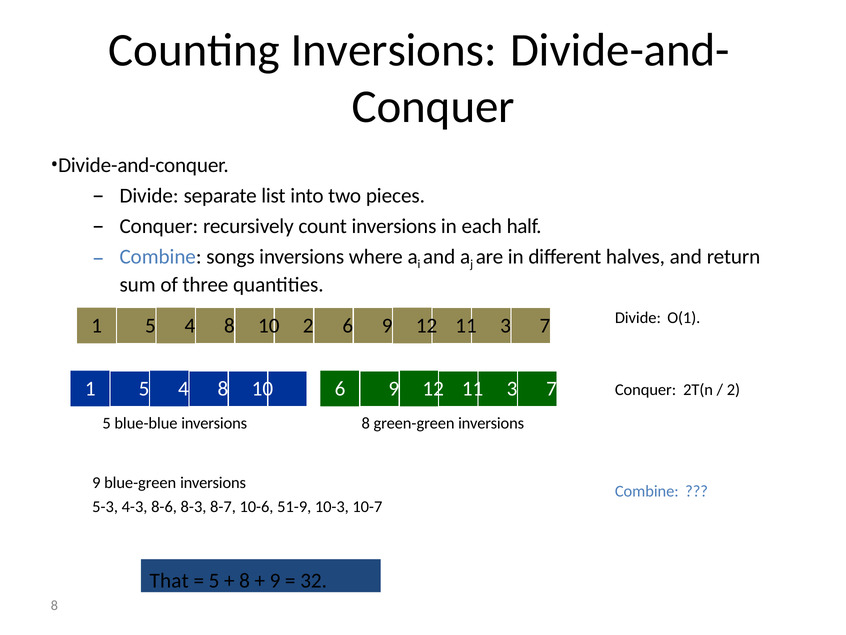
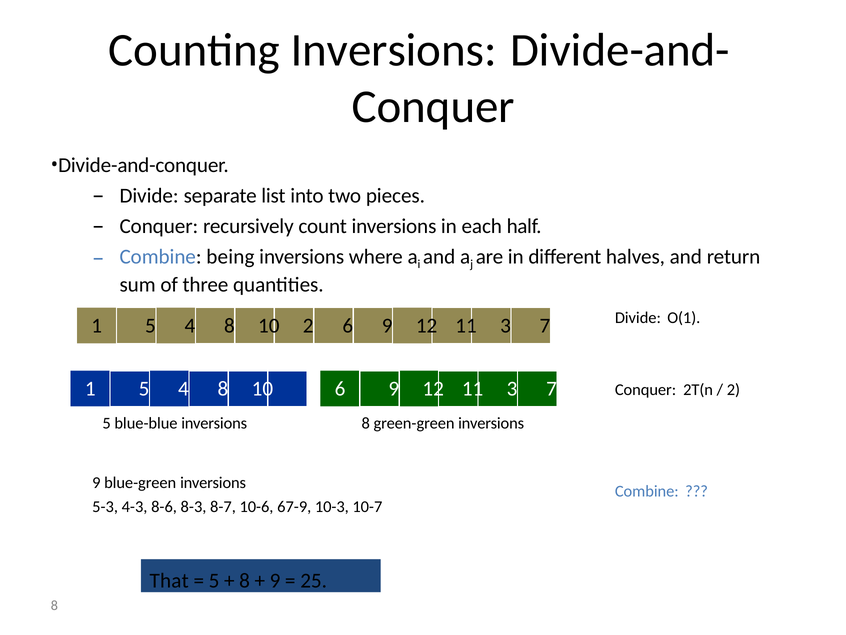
songs: songs -> being
51-9: 51-9 -> 67-9
32: 32 -> 25
